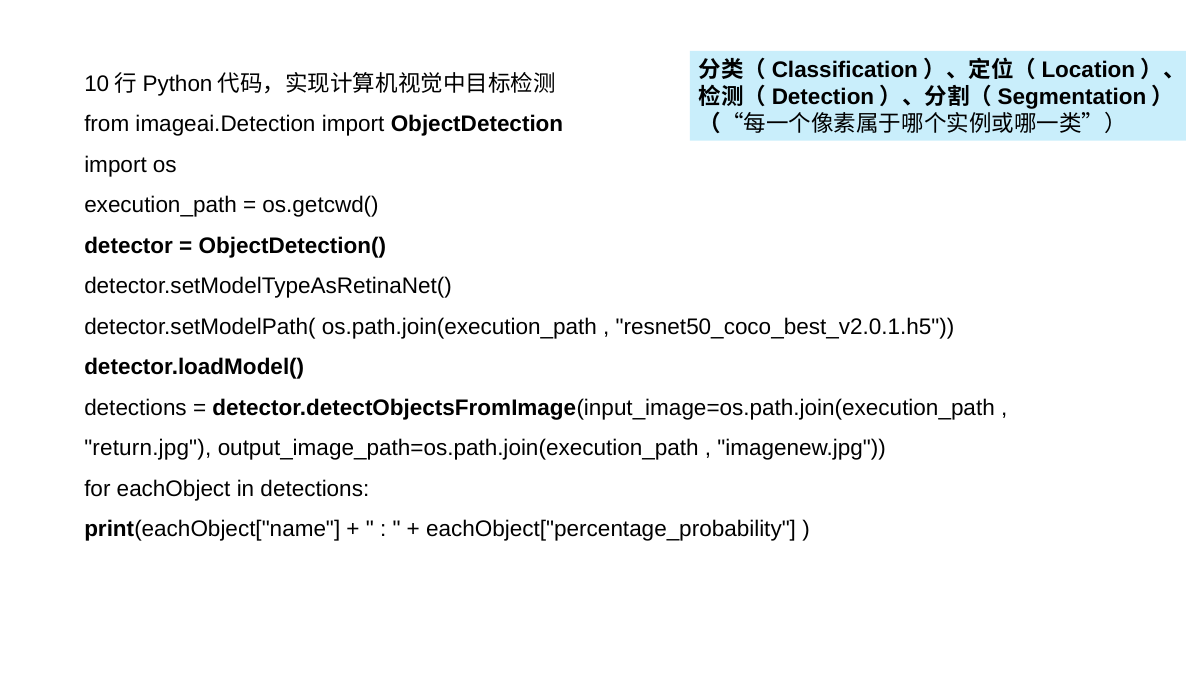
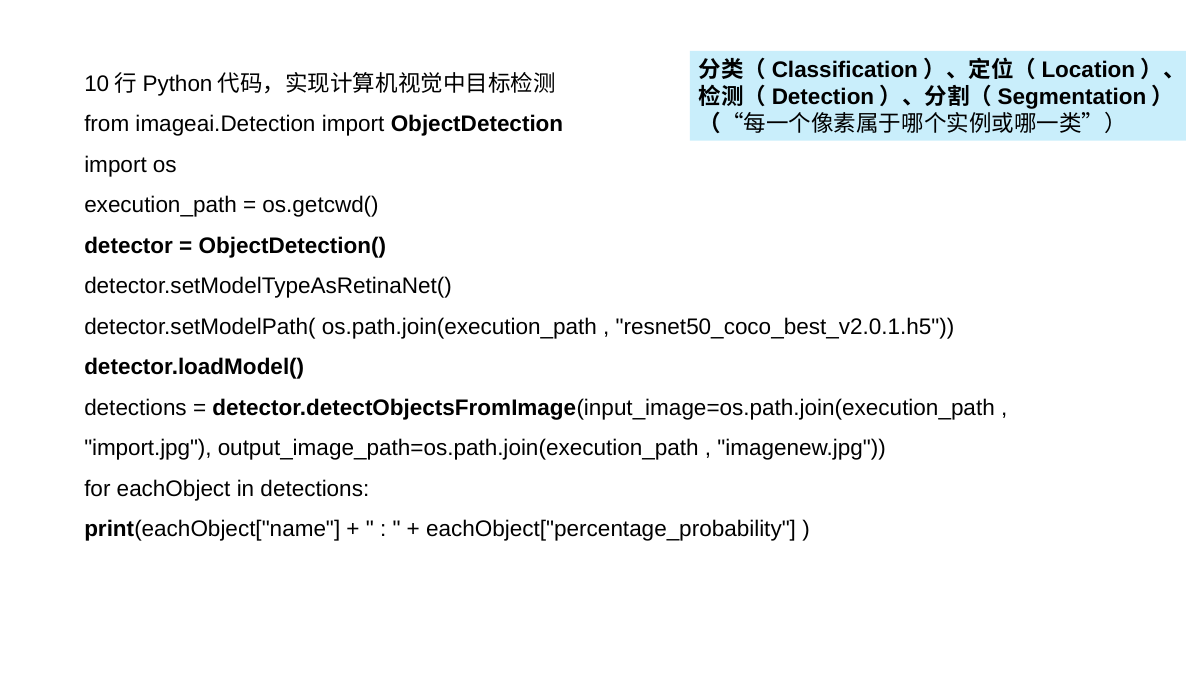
return.jpg: return.jpg -> import.jpg
